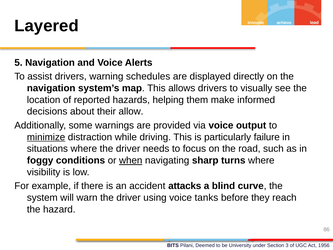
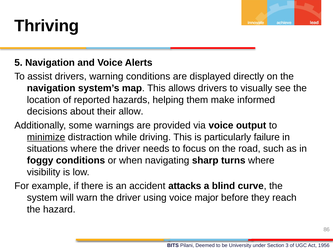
Layered: Layered -> Thriving
warning schedules: schedules -> conditions
when underline: present -> none
tanks: tanks -> major
